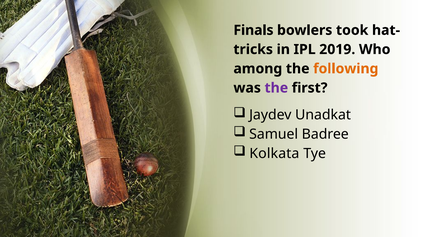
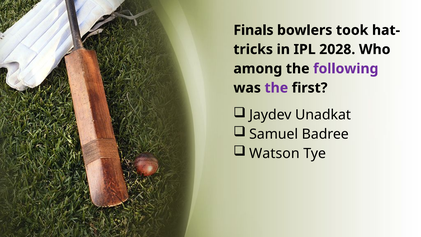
2019: 2019 -> 2028
following colour: orange -> purple
Kolkata: Kolkata -> Watson
